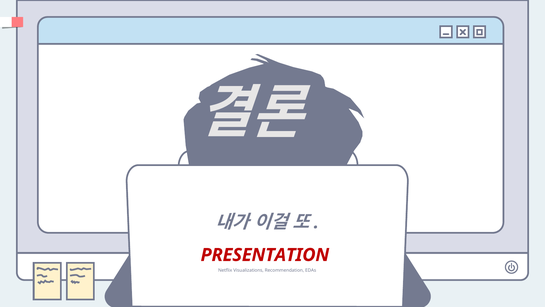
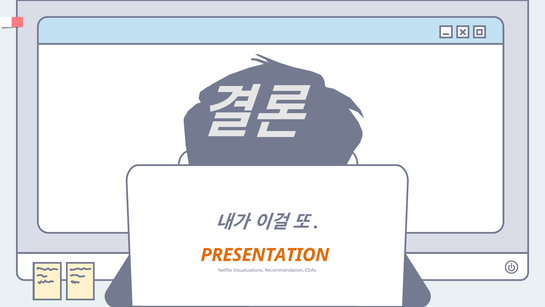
PRESENTATION colour: red -> orange
